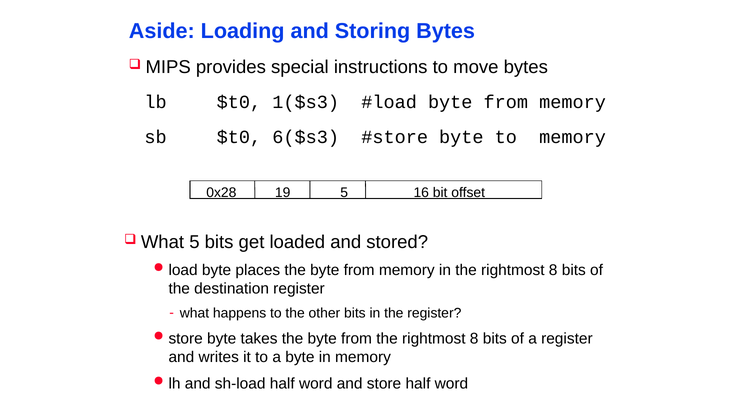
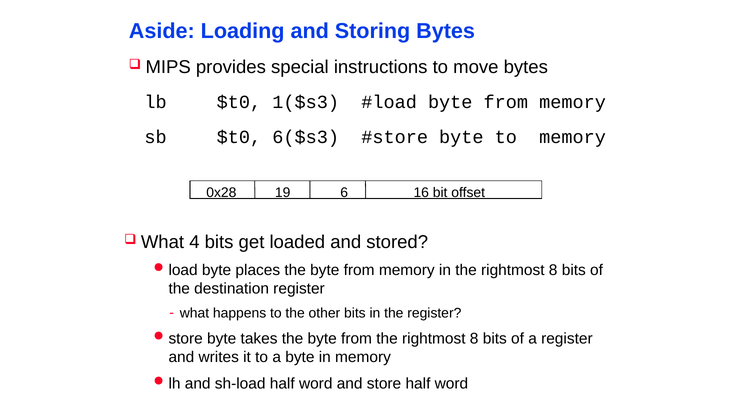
19 5: 5 -> 6
What 5: 5 -> 4
